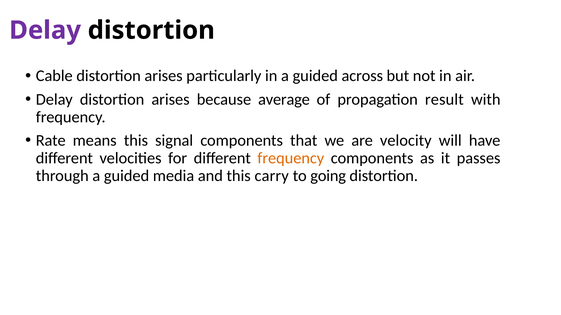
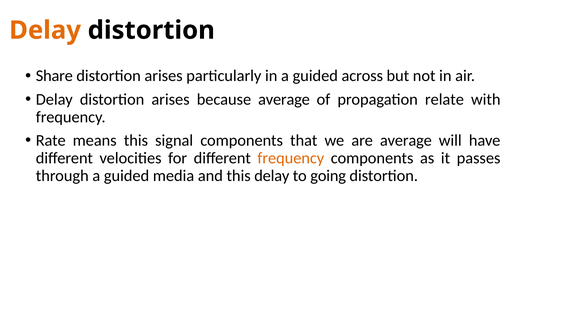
Delay at (45, 30) colour: purple -> orange
Cable: Cable -> Share
result: result -> relate
are velocity: velocity -> average
this carry: carry -> delay
